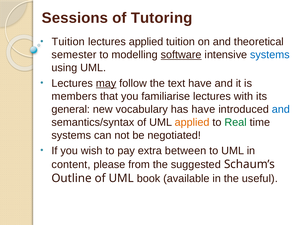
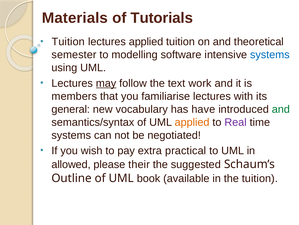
Sessions: Sessions -> Materials
Tutoring: Tutoring -> Tutorials
software underline: present -> none
text have: have -> work
and at (281, 109) colour: blue -> green
Real colour: green -> purple
between: between -> practical
content: content -> allowed
from: from -> their
the useful: useful -> tuition
